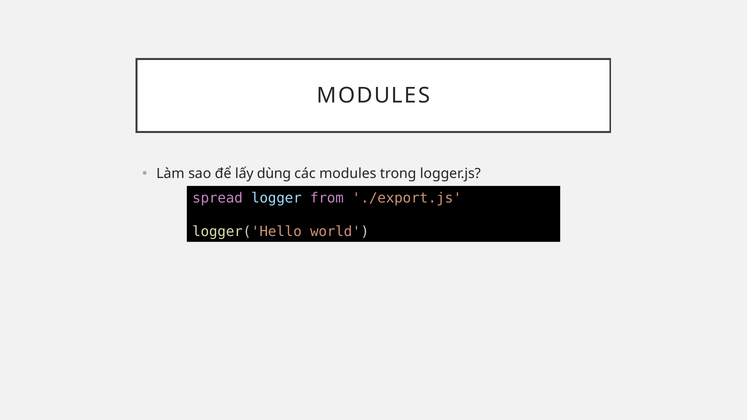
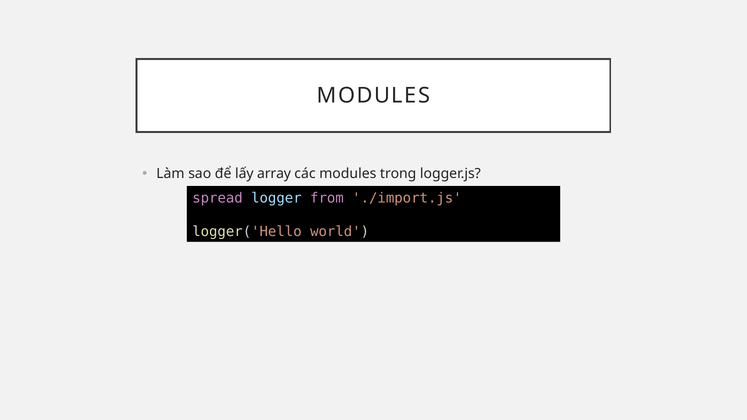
dùng: dùng -> array
./export.js: ./export.js -> ./import.js
